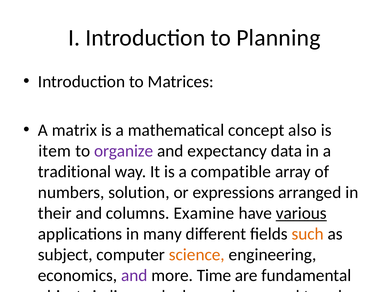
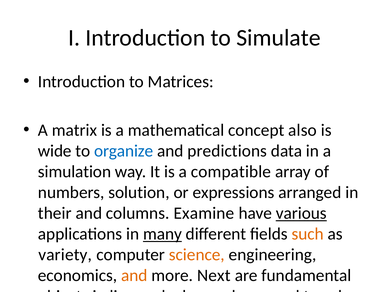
Planning: Planning -> Simulate
item: item -> wide
organize colour: purple -> blue
expectancy: expectancy -> predictions
traditional: traditional -> simulation
many underline: none -> present
subject: subject -> variety
and at (134, 275) colour: purple -> orange
Time: Time -> Next
